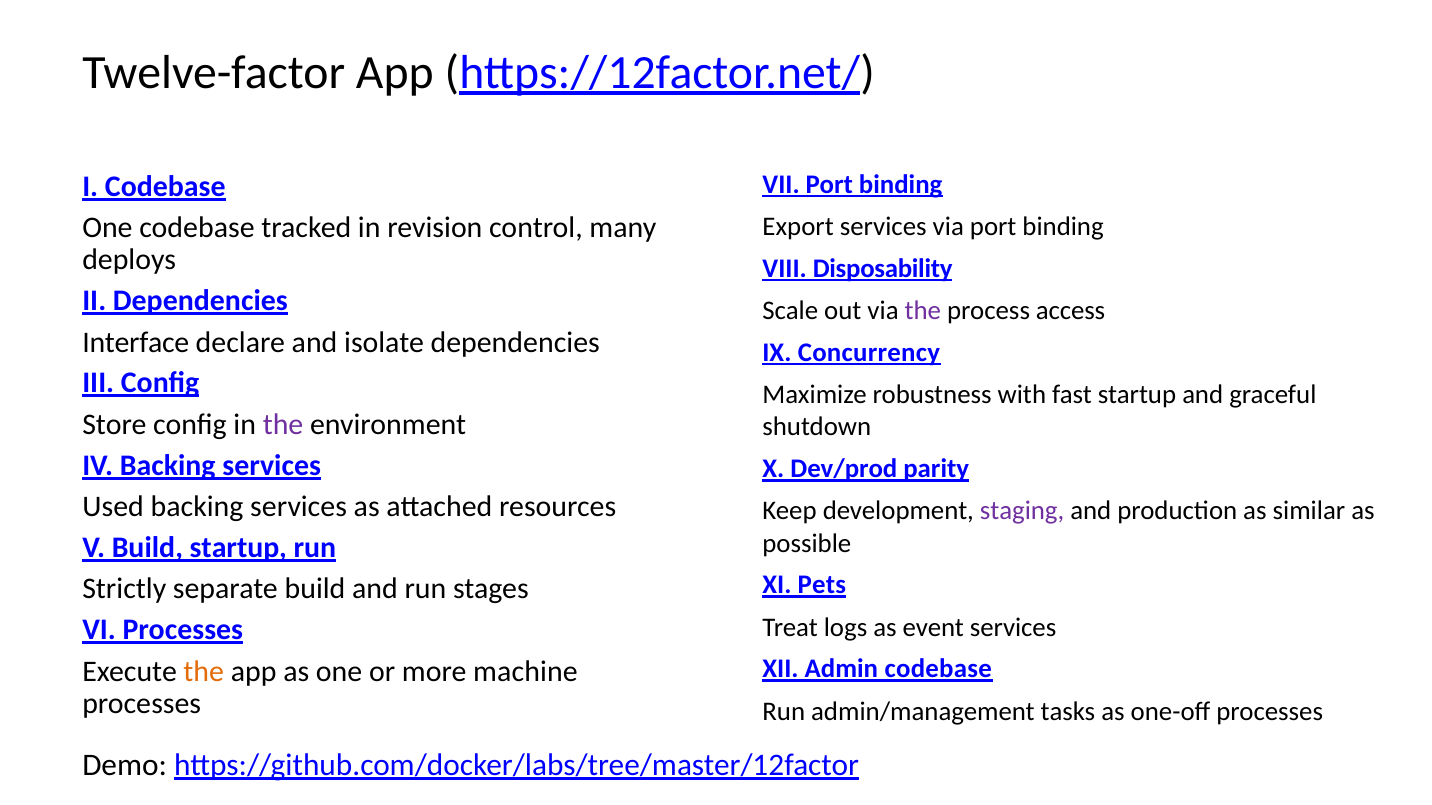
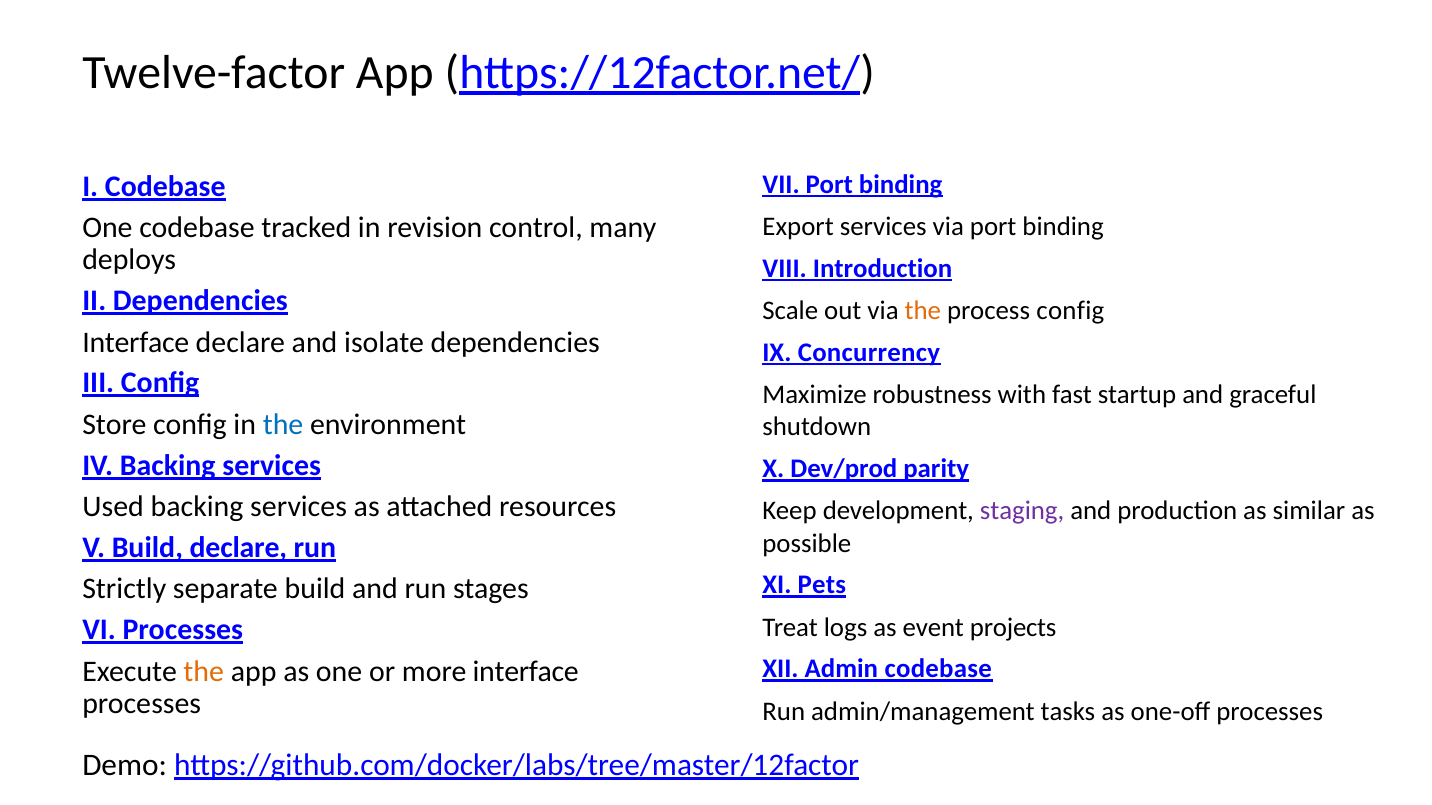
Disposability: Disposability -> Introduction
the at (923, 311) colour: purple -> orange
process access: access -> config
the at (283, 425) colour: purple -> blue
Build startup: startup -> declare
event services: services -> projects
more machine: machine -> interface
